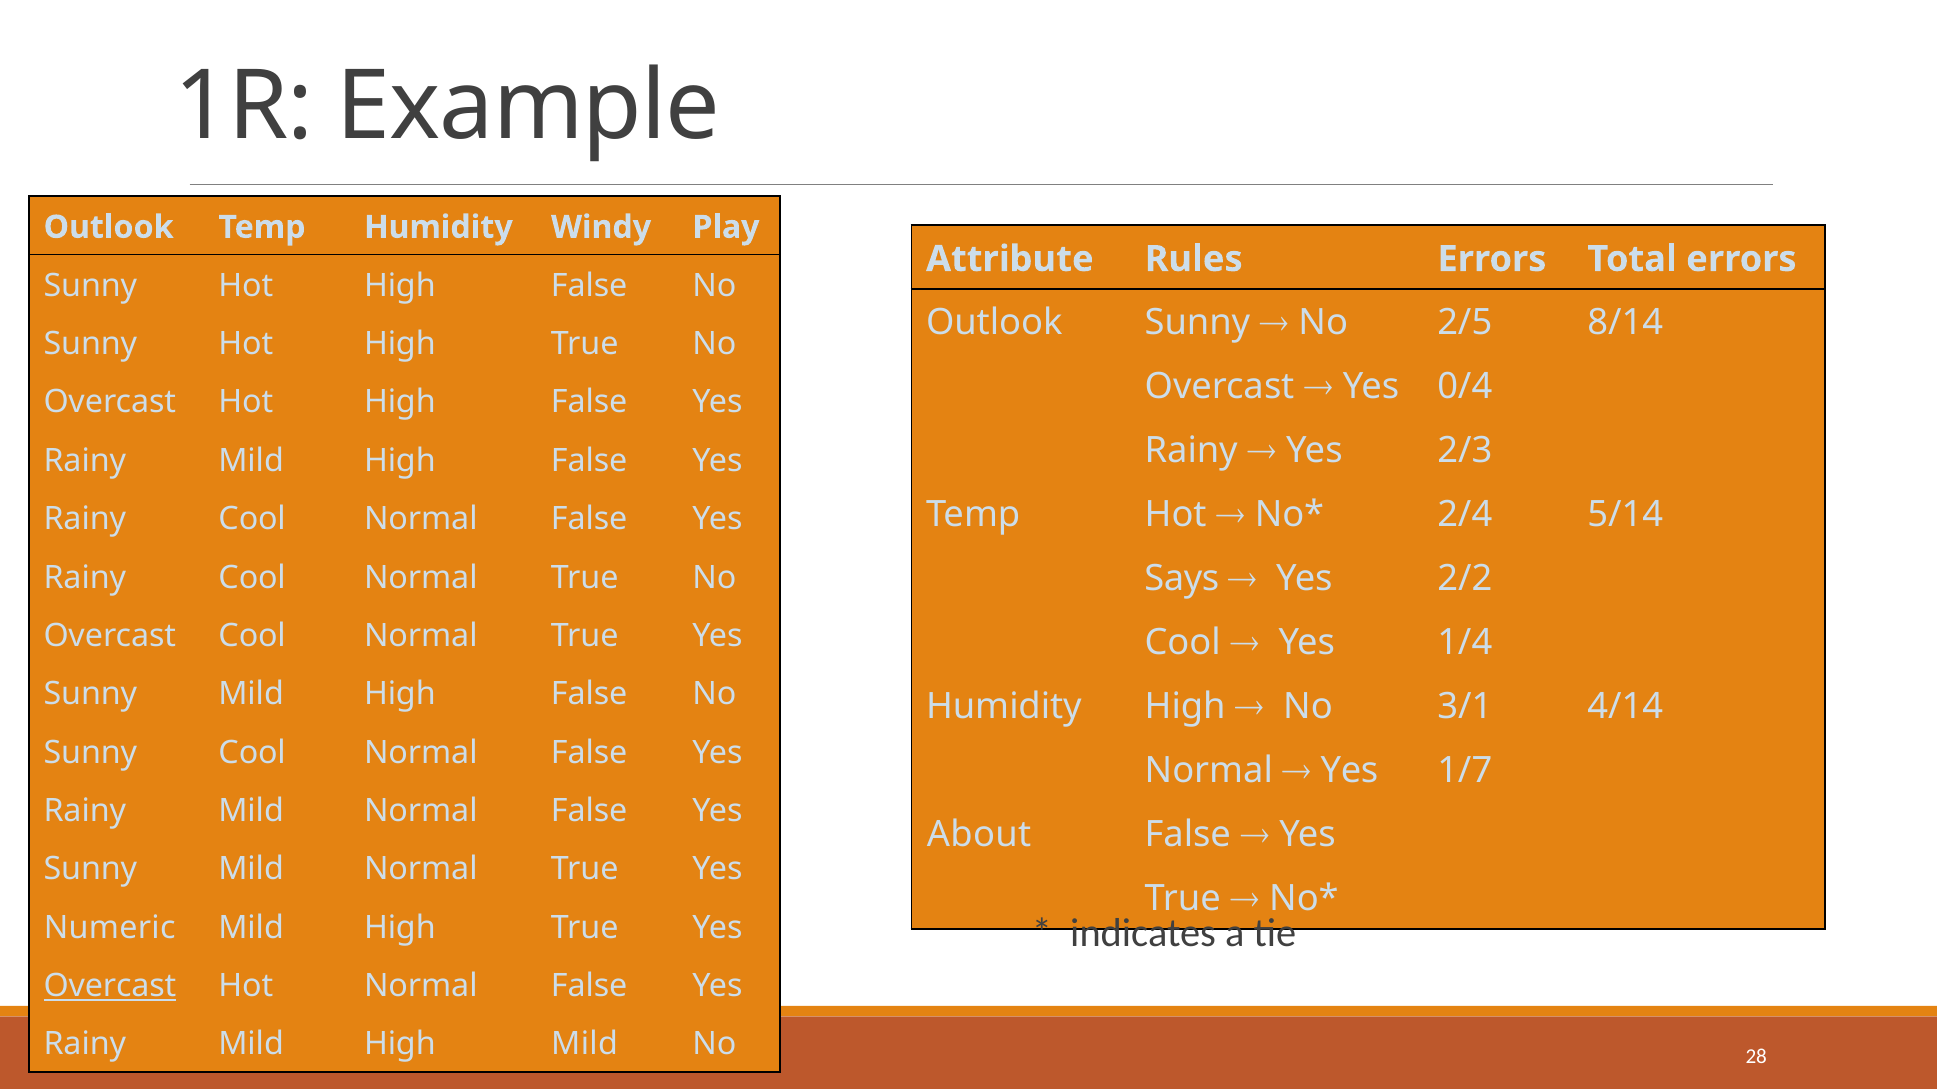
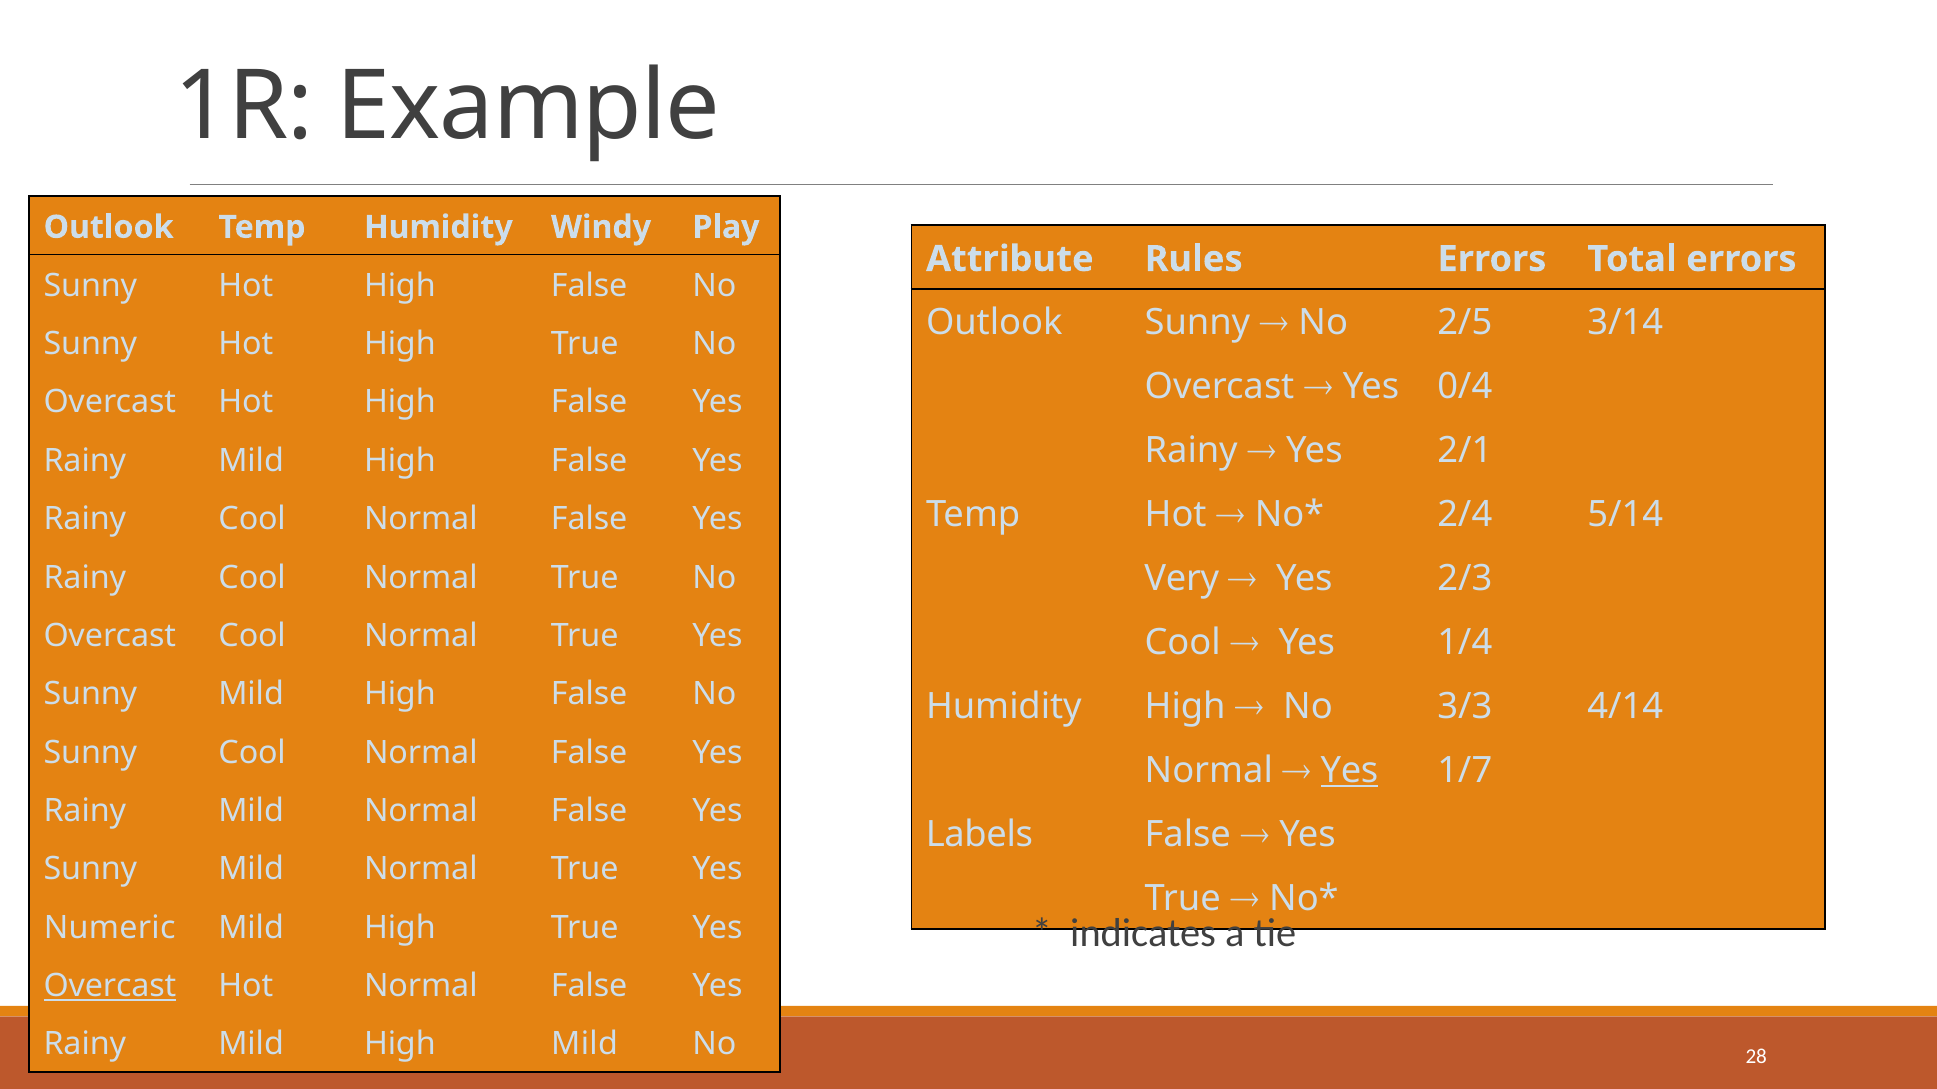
8/14: 8/14 -> 3/14
2/3: 2/3 -> 2/1
Says: Says -> Very
2/2: 2/2 -> 2/3
3/1: 3/1 -> 3/3
Yes at (1349, 771) underline: none -> present
About: About -> Labels
